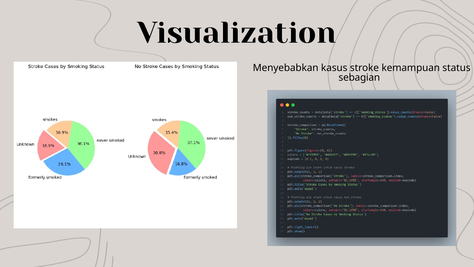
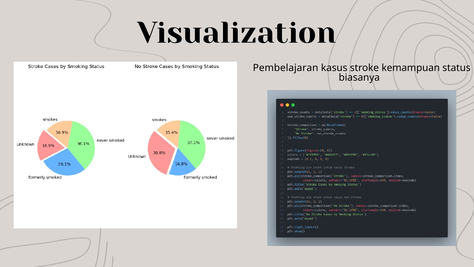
Menyebabkan: Menyebabkan -> Pembelajaran
sebagian: sebagian -> biasanya
